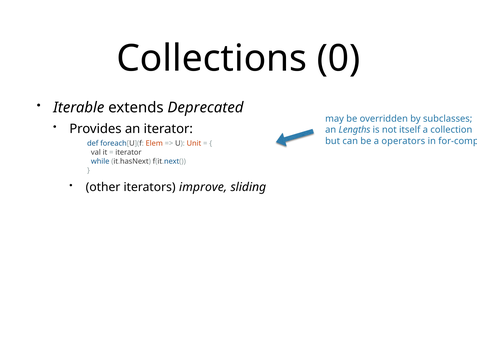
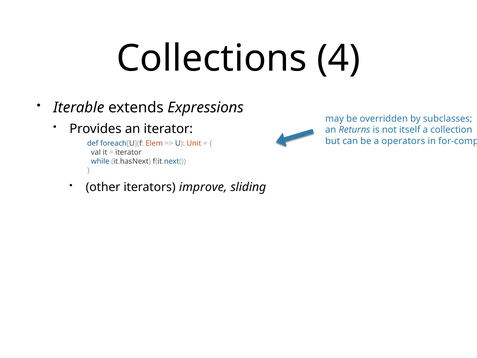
0: 0 -> 4
Deprecated: Deprecated -> Expressions
Lengths: Lengths -> Returns
